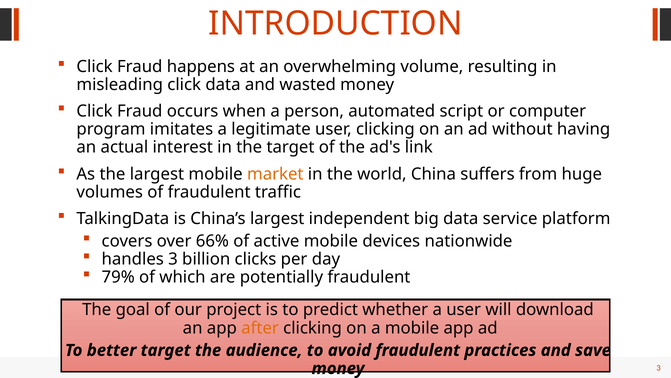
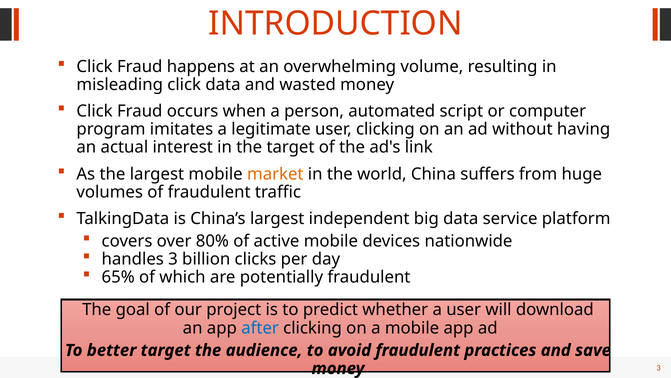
66%: 66% -> 80%
79%: 79% -> 65%
after colour: orange -> blue
